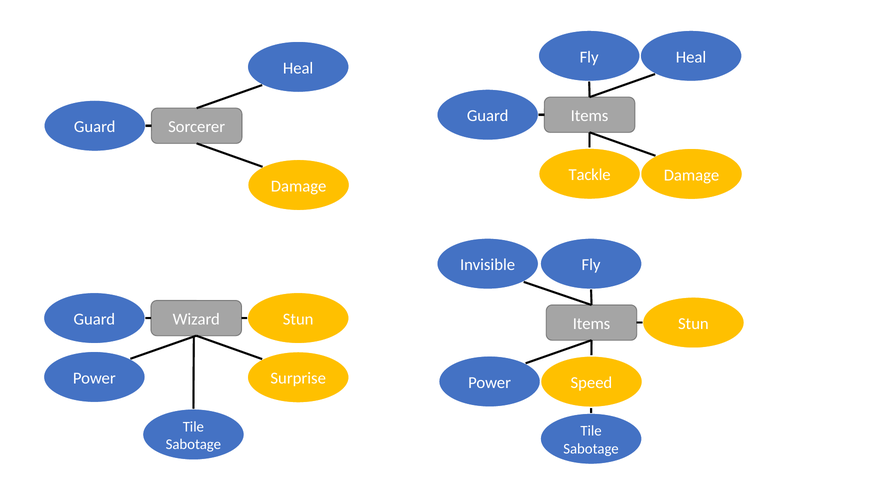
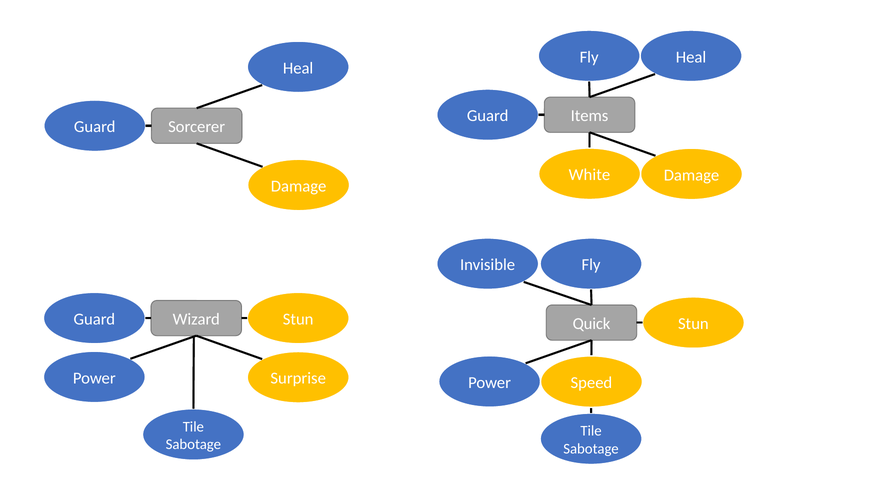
Tackle: Tackle -> White
Items at (592, 324): Items -> Quick
